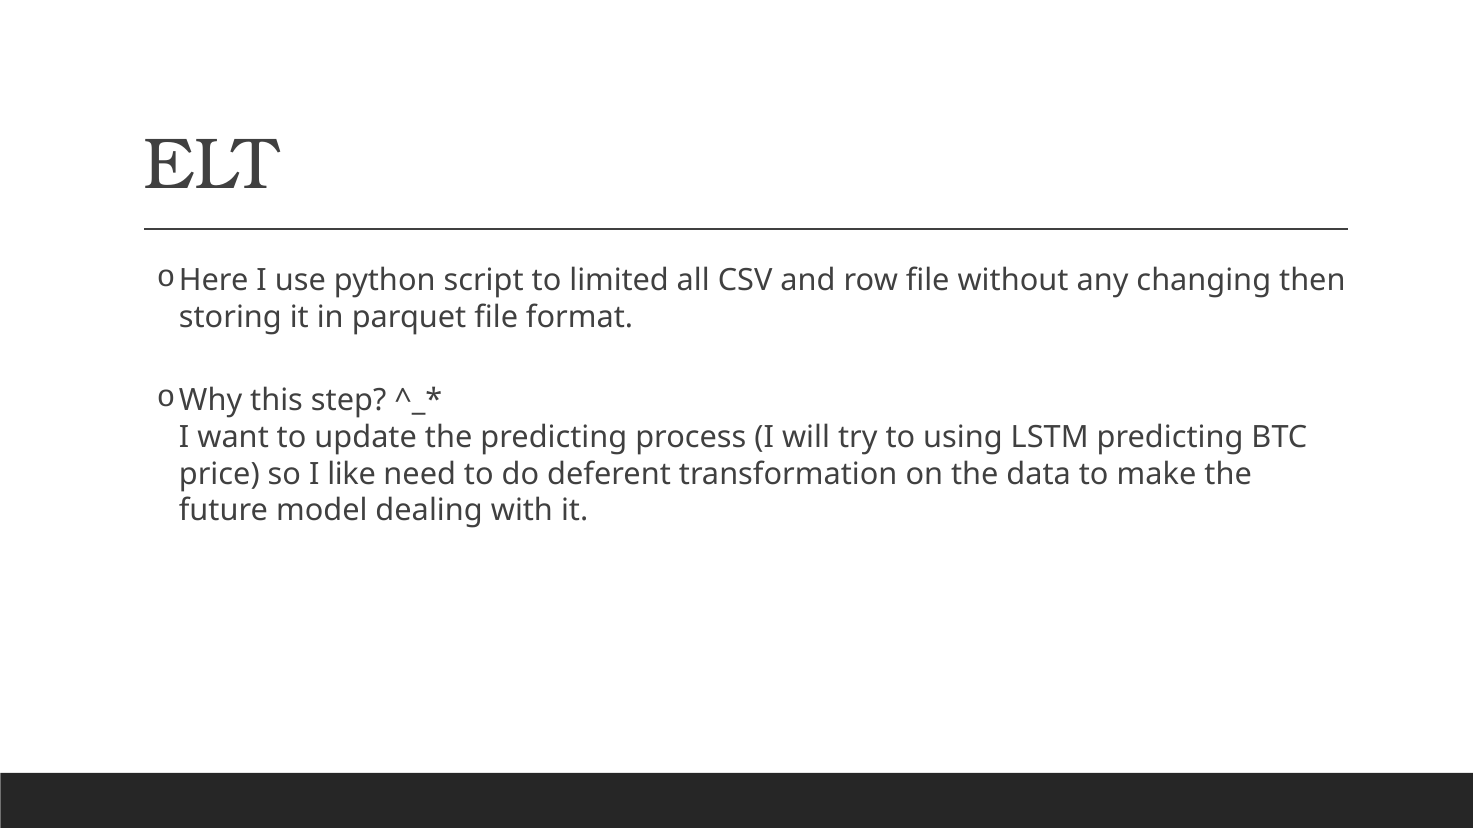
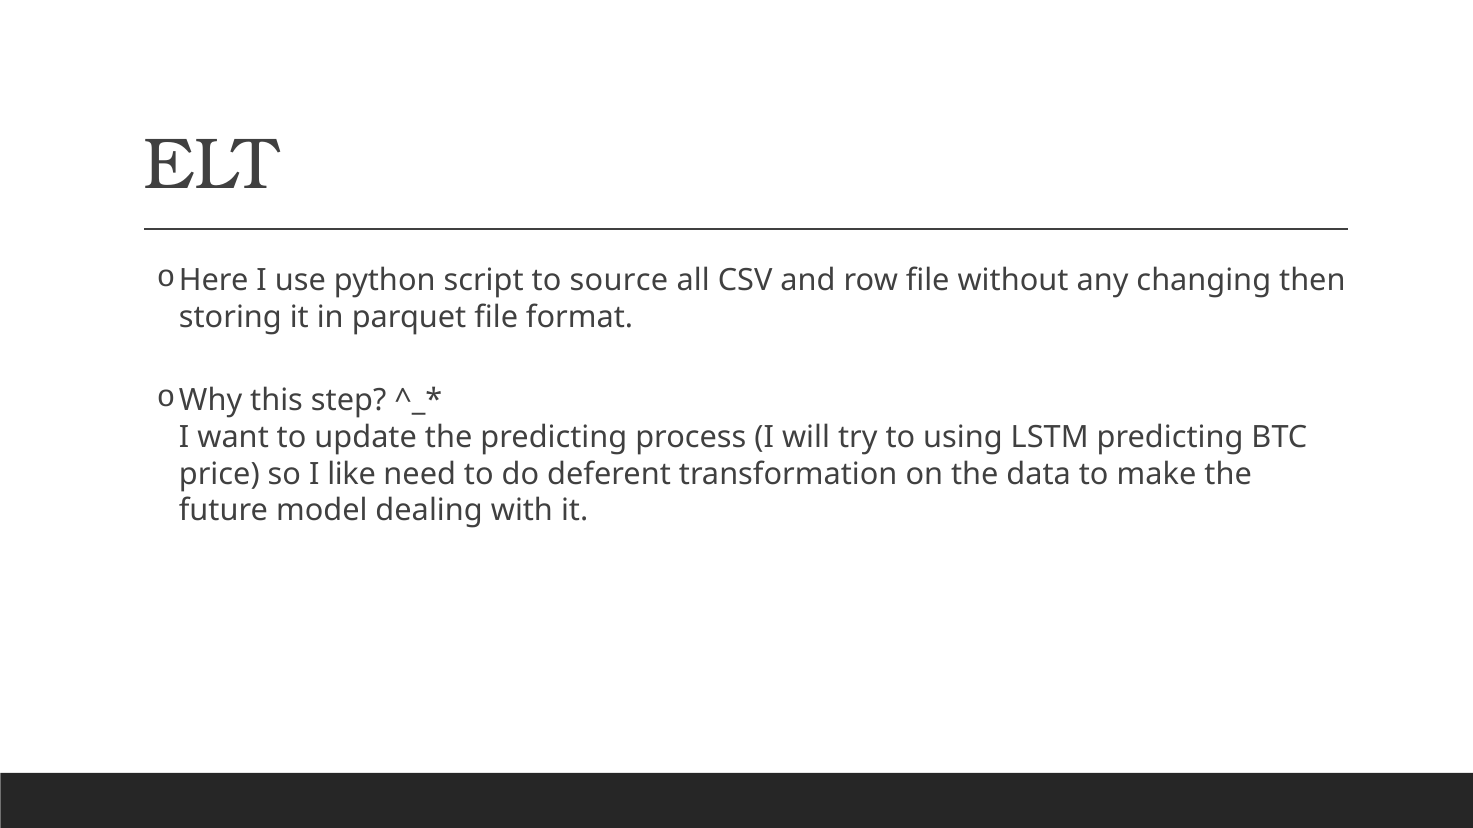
limited: limited -> source
